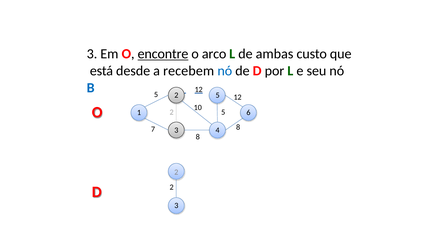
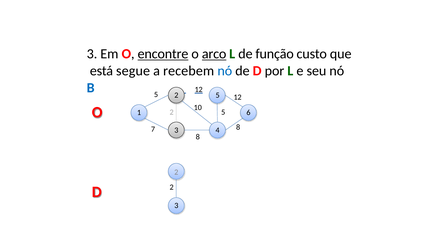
arco underline: none -> present
ambas: ambas -> função
desde: desde -> segue
